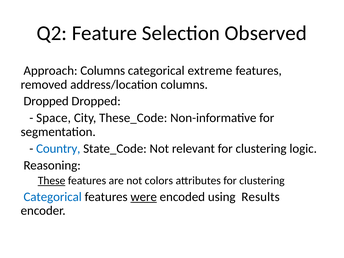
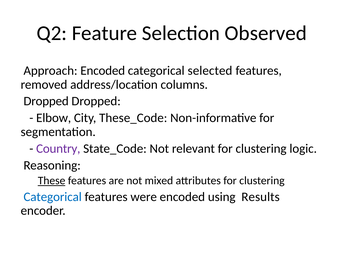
Approach Columns: Columns -> Encoded
extreme: extreme -> selected
Space: Space -> Elbow
Country colour: blue -> purple
colors: colors -> mixed
were underline: present -> none
